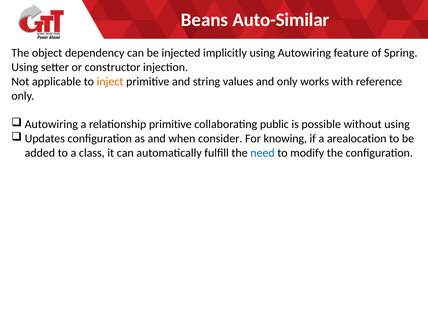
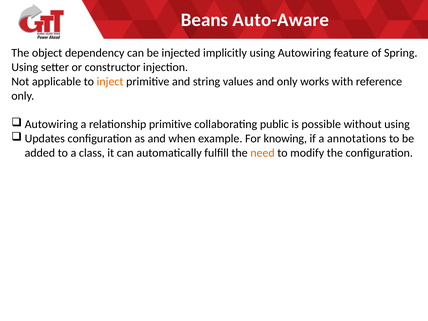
Auto-Similar: Auto-Similar -> Auto-Aware
consider: consider -> example
arealocation: arealocation -> annotations
need colour: blue -> orange
